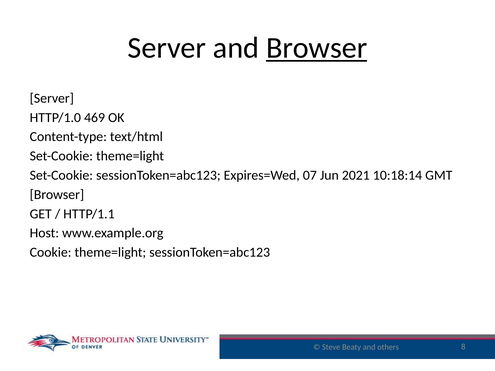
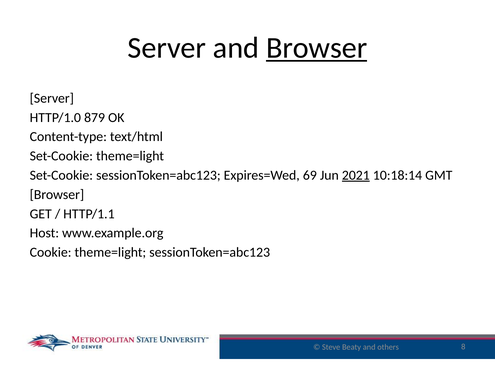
469: 469 -> 879
07: 07 -> 69
2021 underline: none -> present
